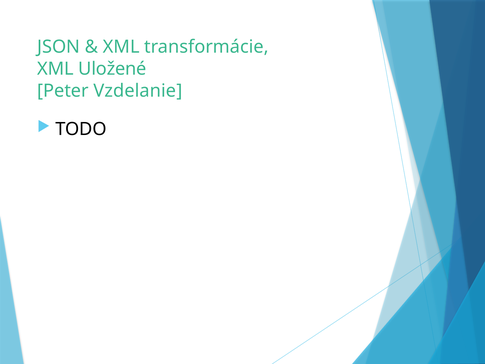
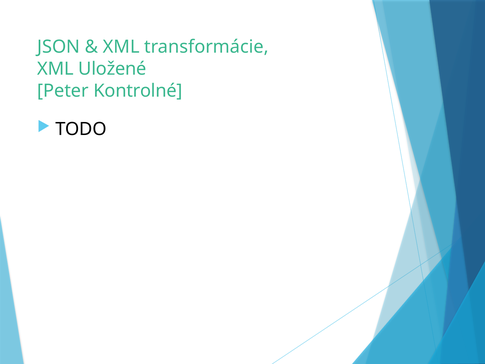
Vzdelanie: Vzdelanie -> Kontrolné
